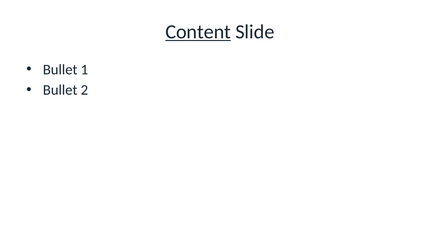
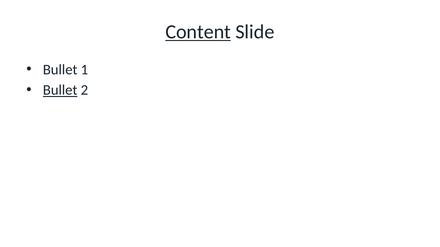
Bullet at (60, 90) underline: none -> present
